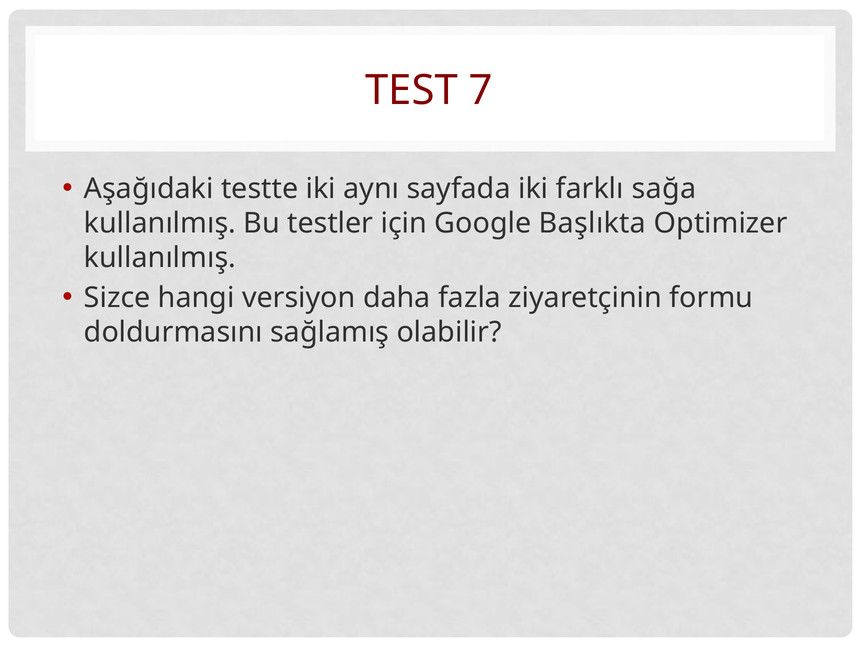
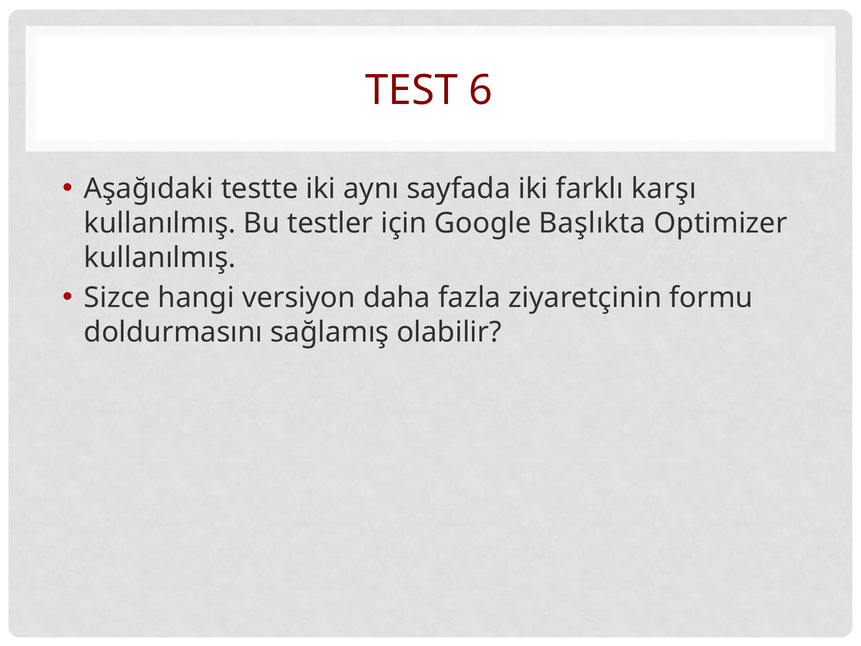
7: 7 -> 6
sağa: sağa -> karşı
